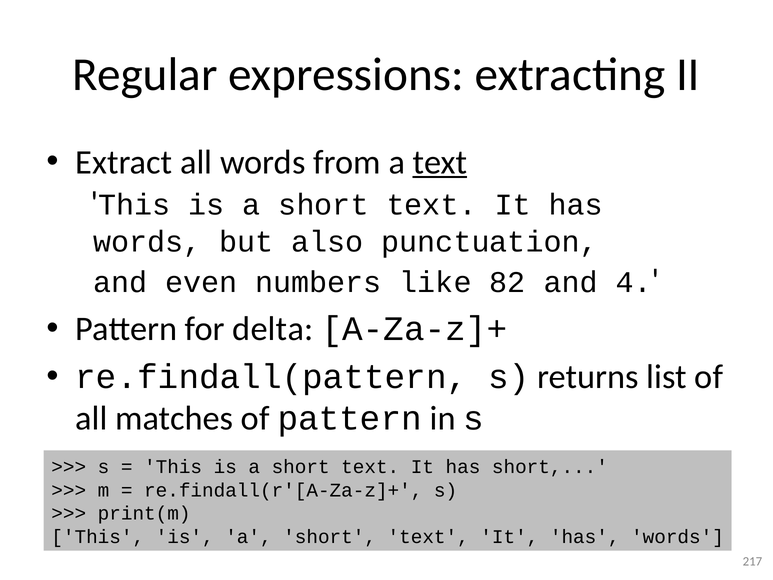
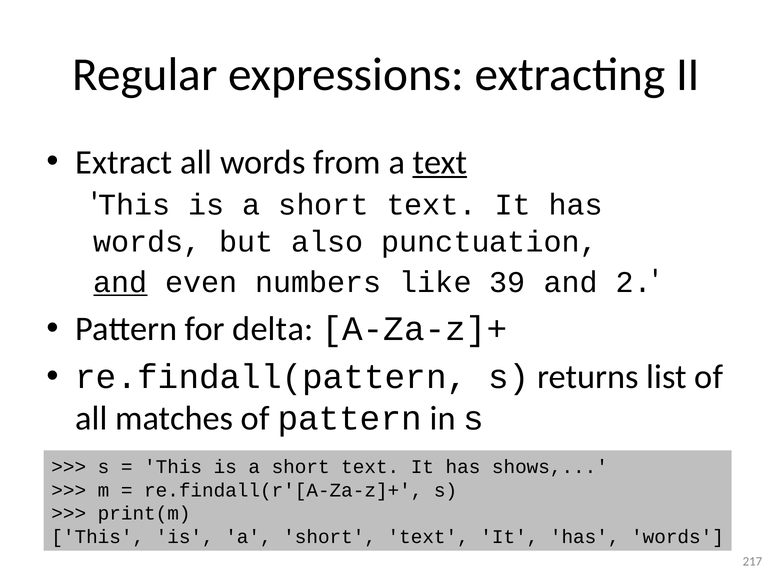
and at (120, 282) underline: none -> present
82: 82 -> 39
4: 4 -> 2
has short: short -> shows
